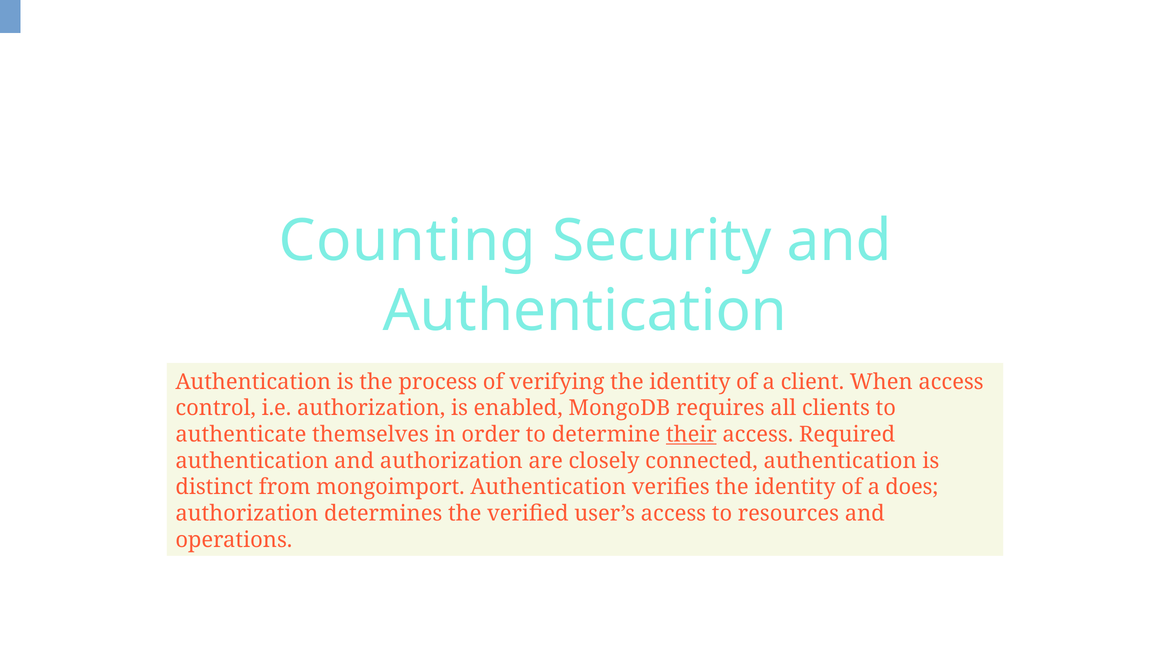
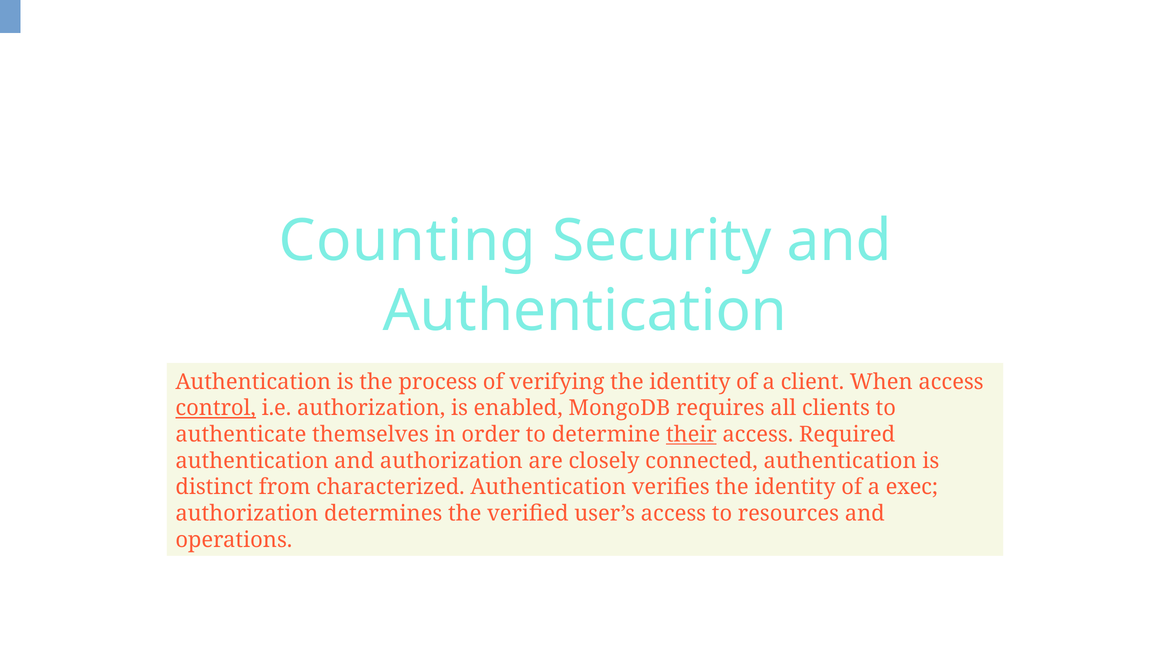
control underline: none -> present
mongoimport: mongoimport -> characterized
does: does -> exec
